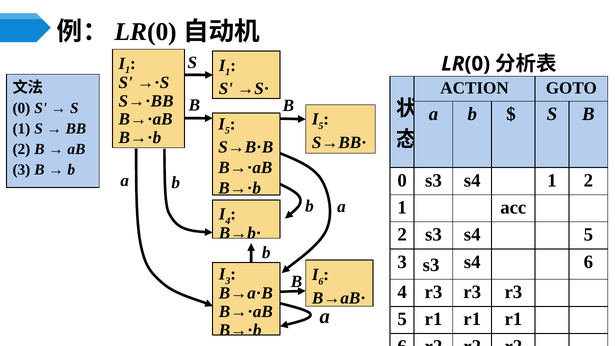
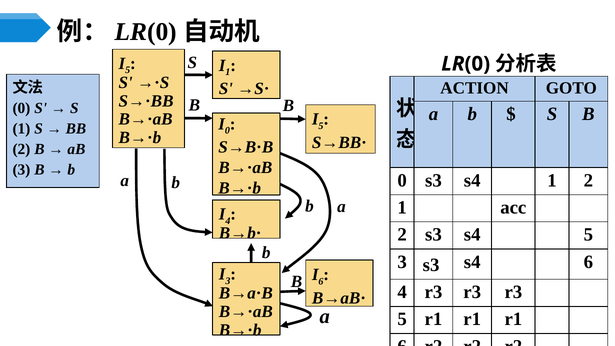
1 at (128, 70): 1 -> 5
5 at (227, 131): 5 -> 0
